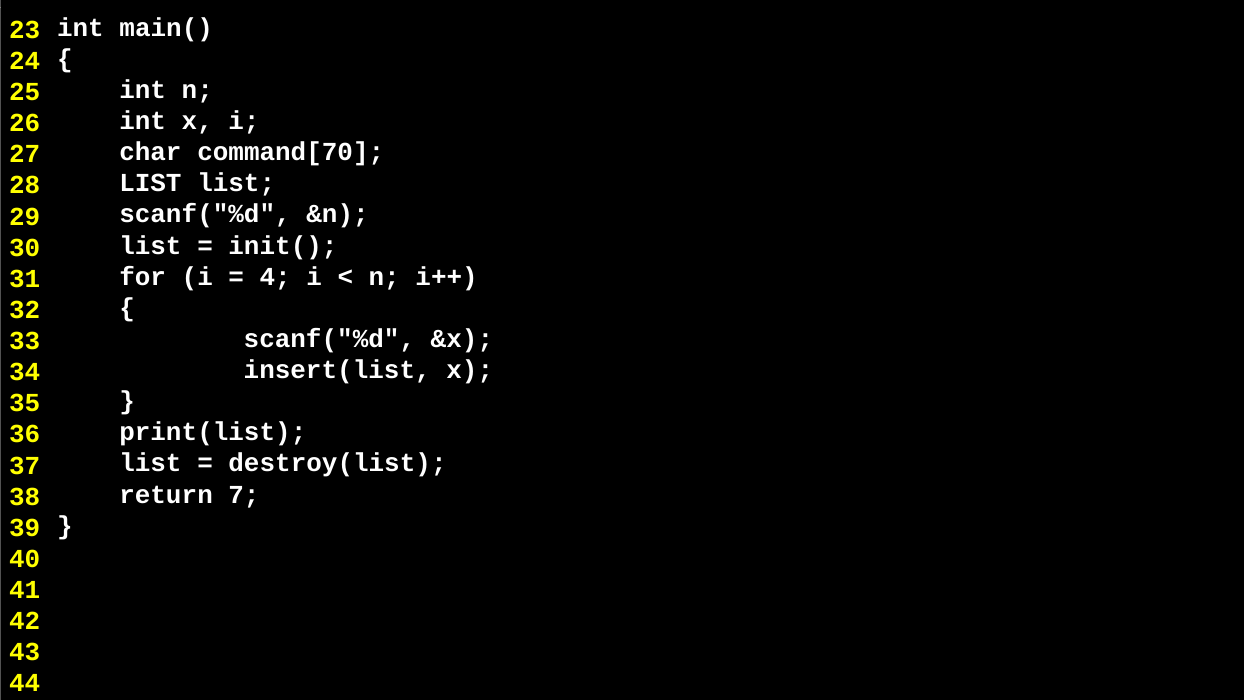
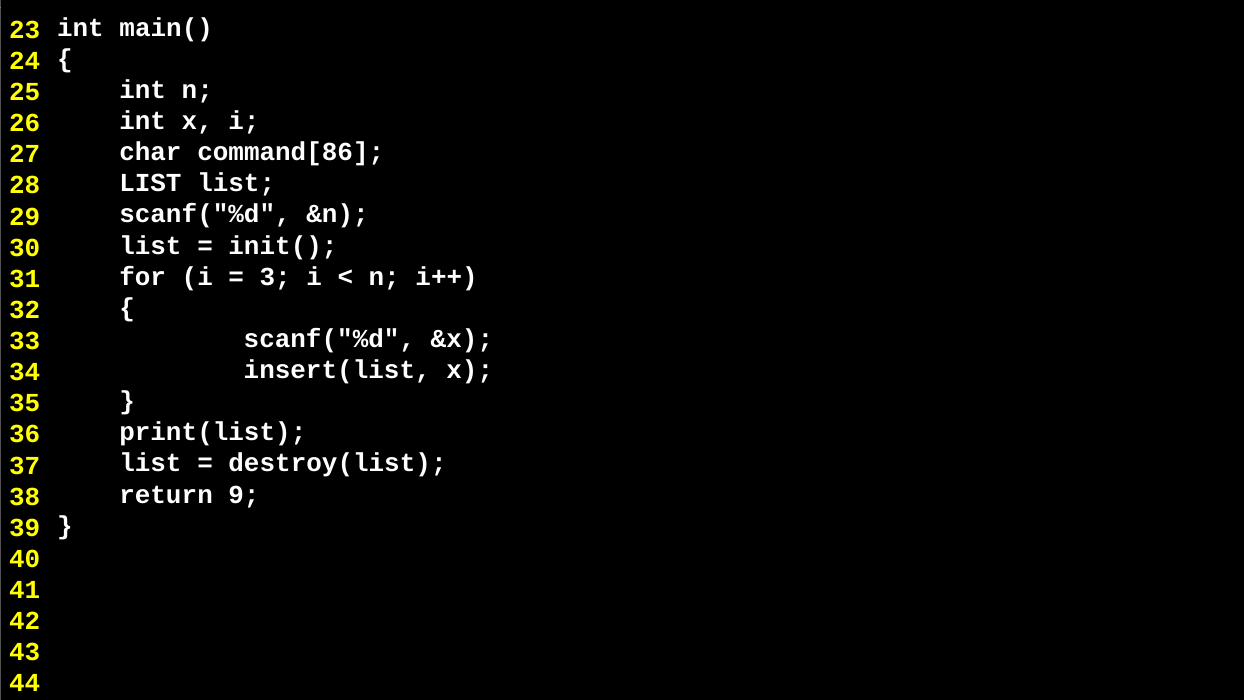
command[70: command[70 -> command[86
4: 4 -> 3
7: 7 -> 9
